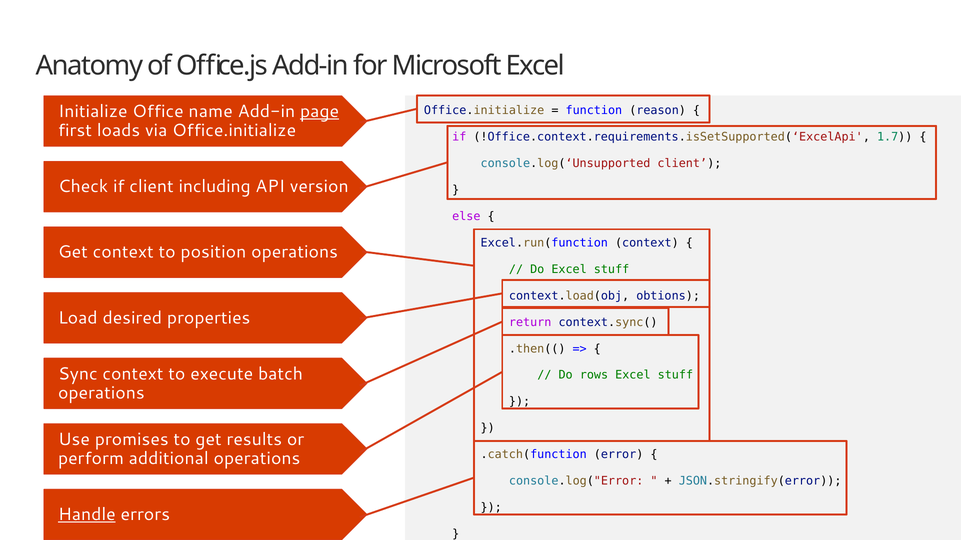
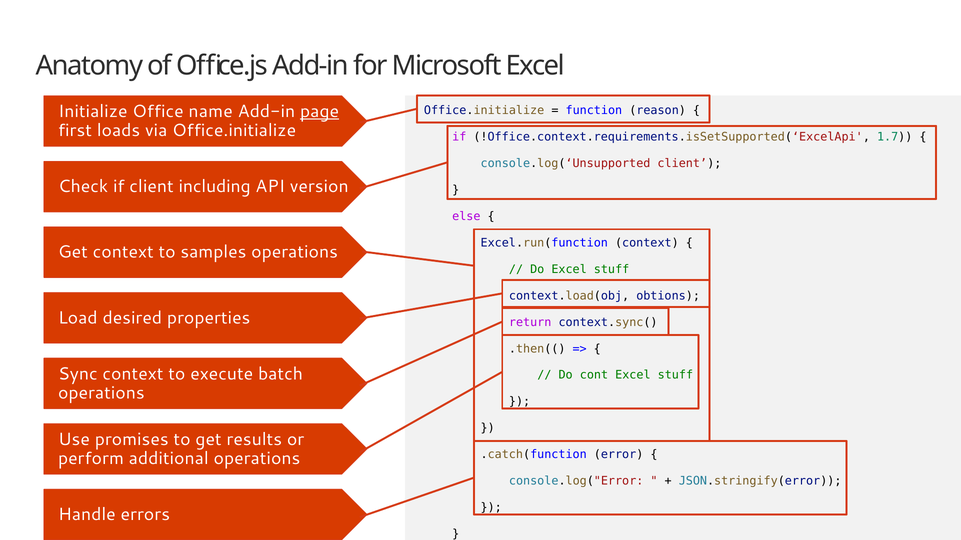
position: position -> samples
rows: rows -> cont
Handle underline: present -> none
